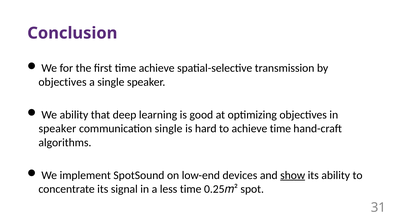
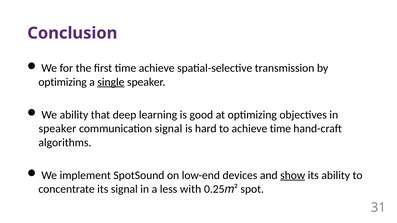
objectives at (63, 82): objectives -> optimizing
single at (111, 82) underline: none -> present
communication single: single -> signal
less time: time -> with
